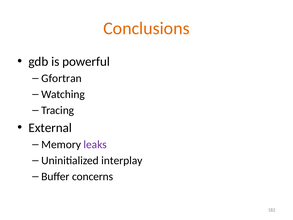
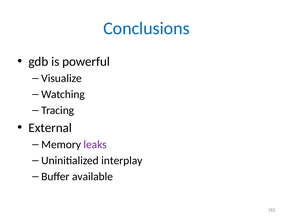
Conclusions colour: orange -> blue
Gfortran: Gfortran -> Visualize
concerns: concerns -> available
